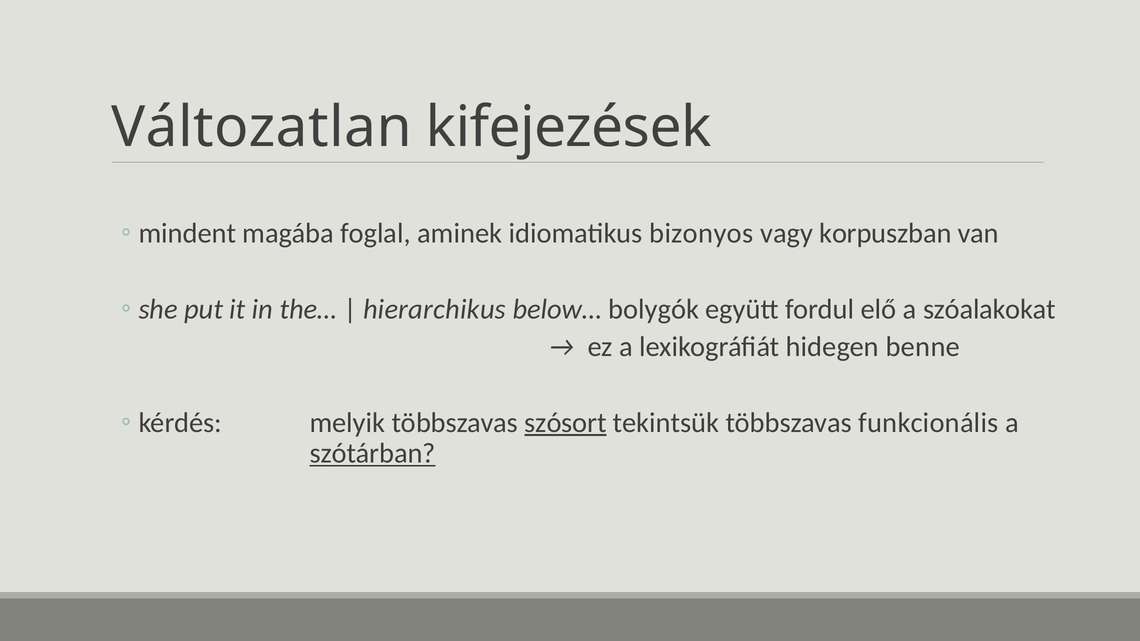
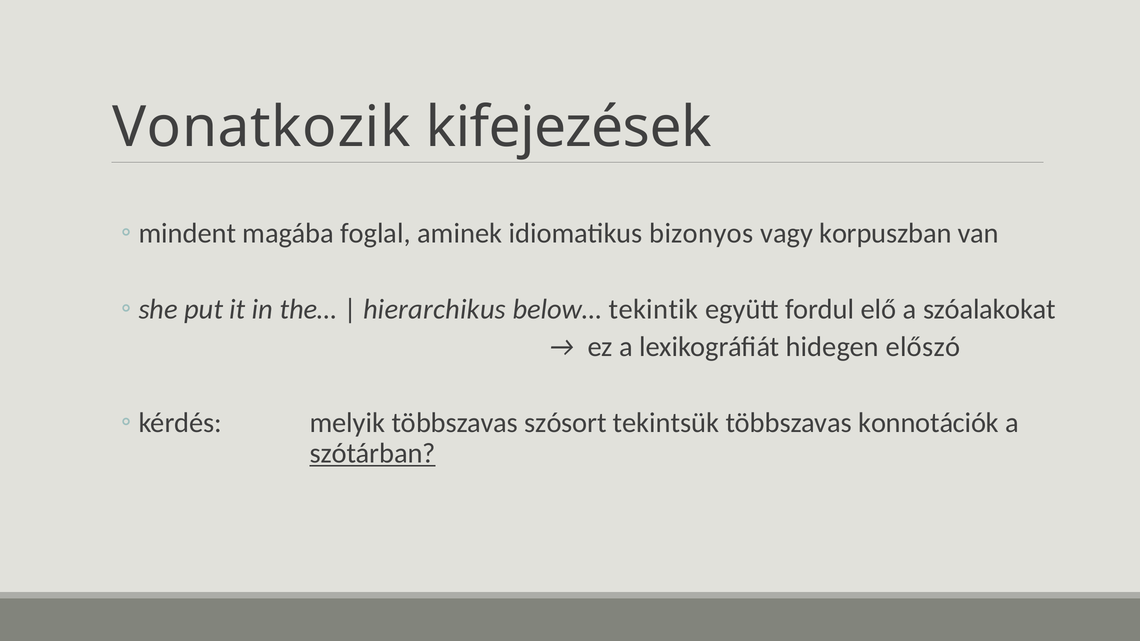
Változatlan: Változatlan -> Vonatkozik
bolygók: bolygók -> tekintik
benne: benne -> előszó
szósort underline: present -> none
funkcionális: funkcionális -> konnotációk
